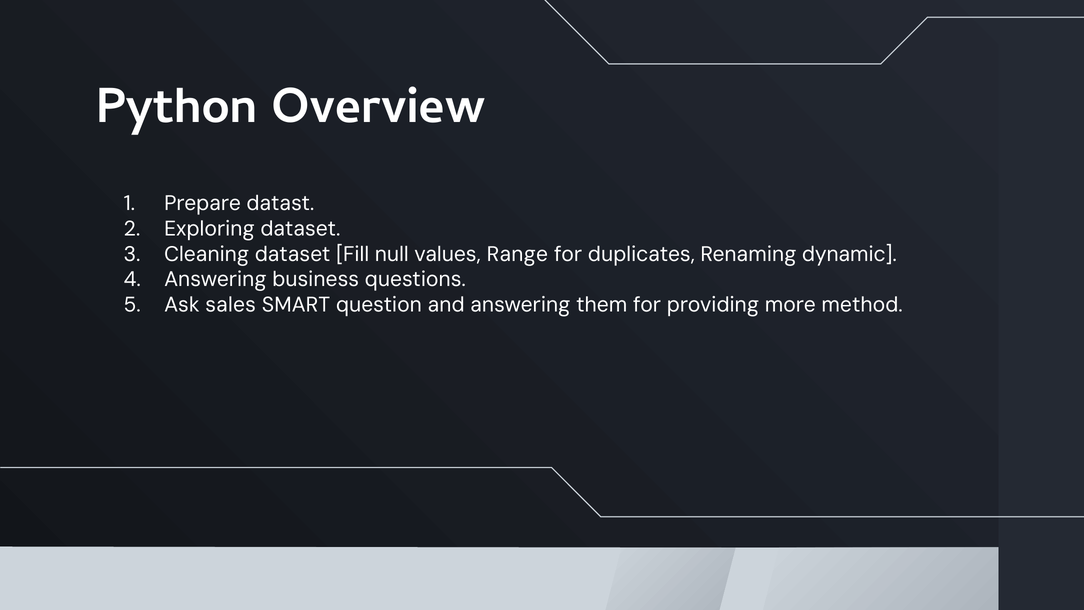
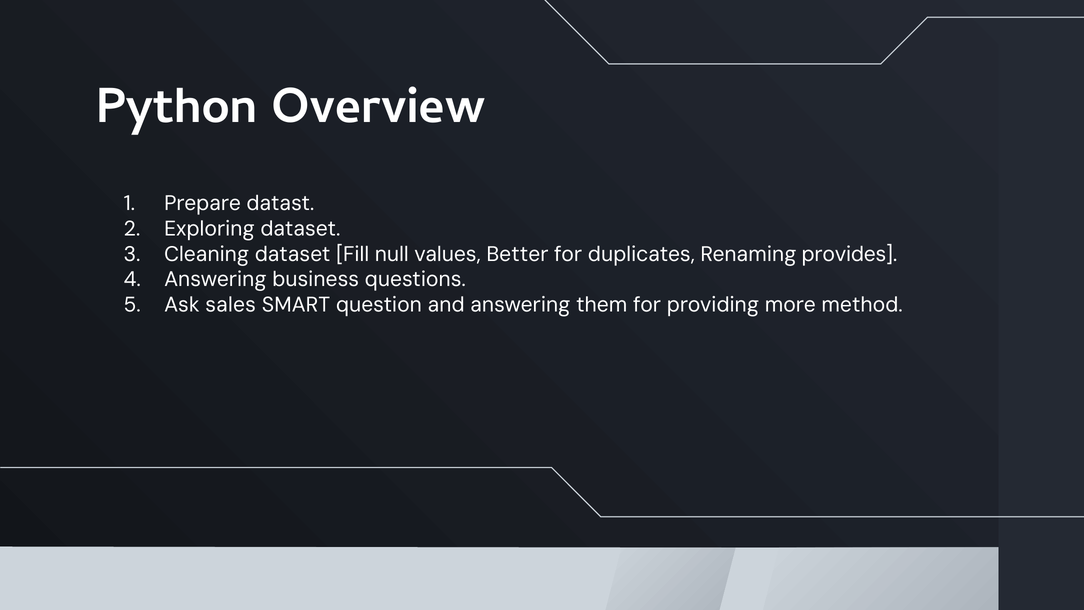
Range: Range -> Better
dynamic: dynamic -> provides
